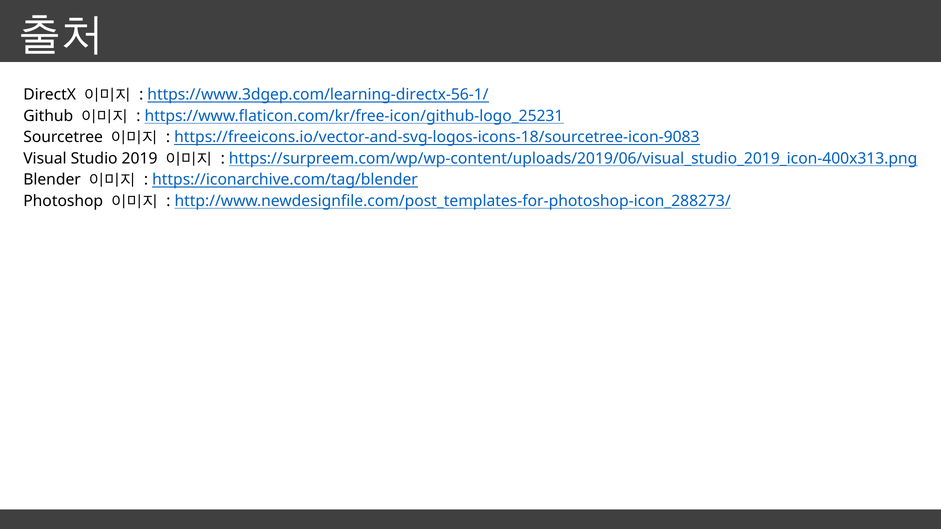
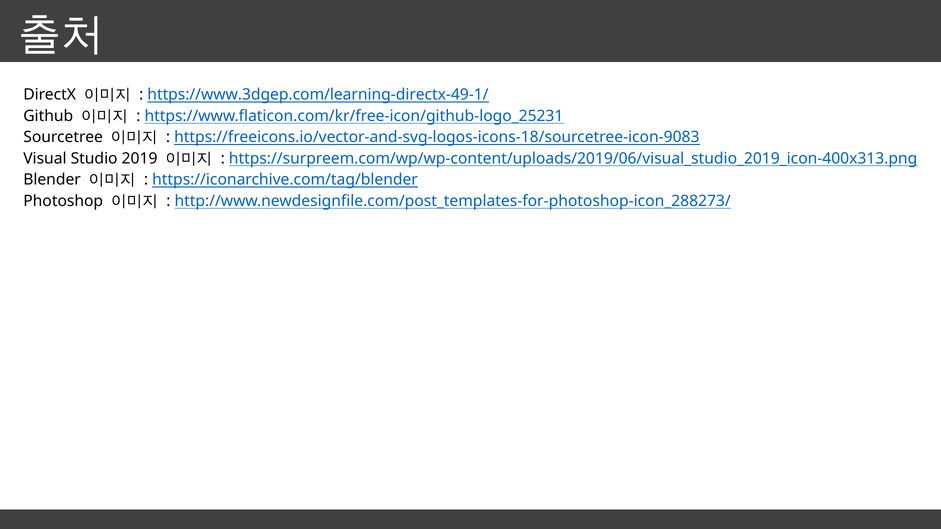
https://www.3dgep.com/learning-directx-56-1/: https://www.3dgep.com/learning-directx-56-1/ -> https://www.3dgep.com/learning-directx-49-1/
